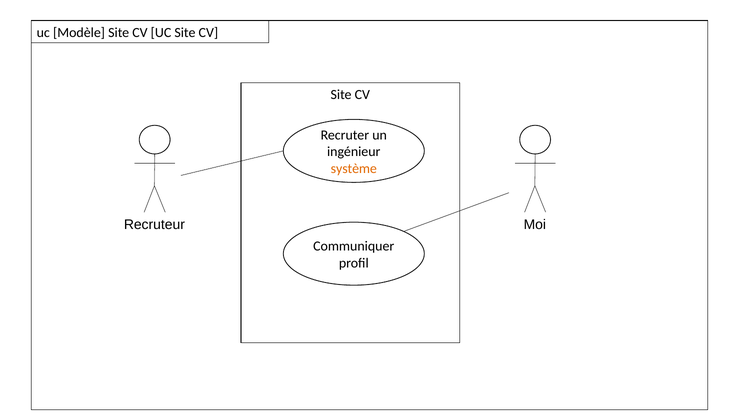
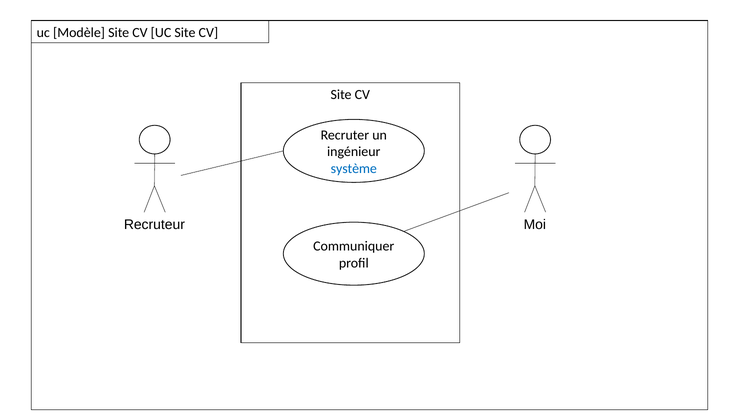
système colour: orange -> blue
